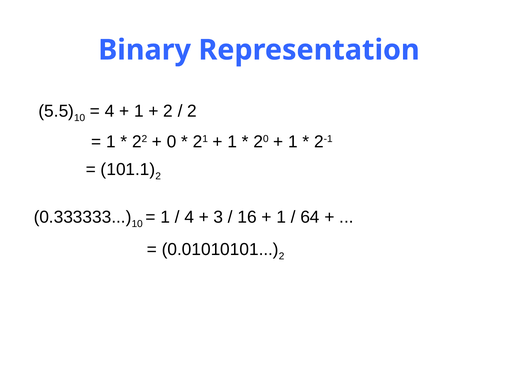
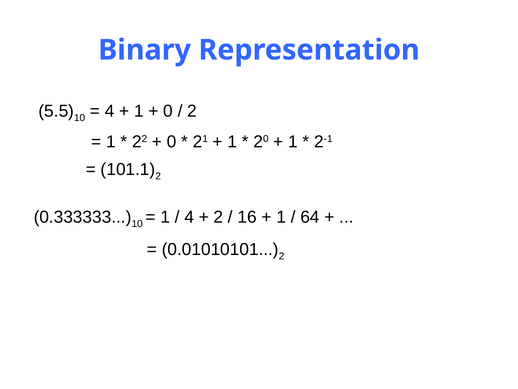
2 at (168, 111): 2 -> 0
3 at (218, 217): 3 -> 2
